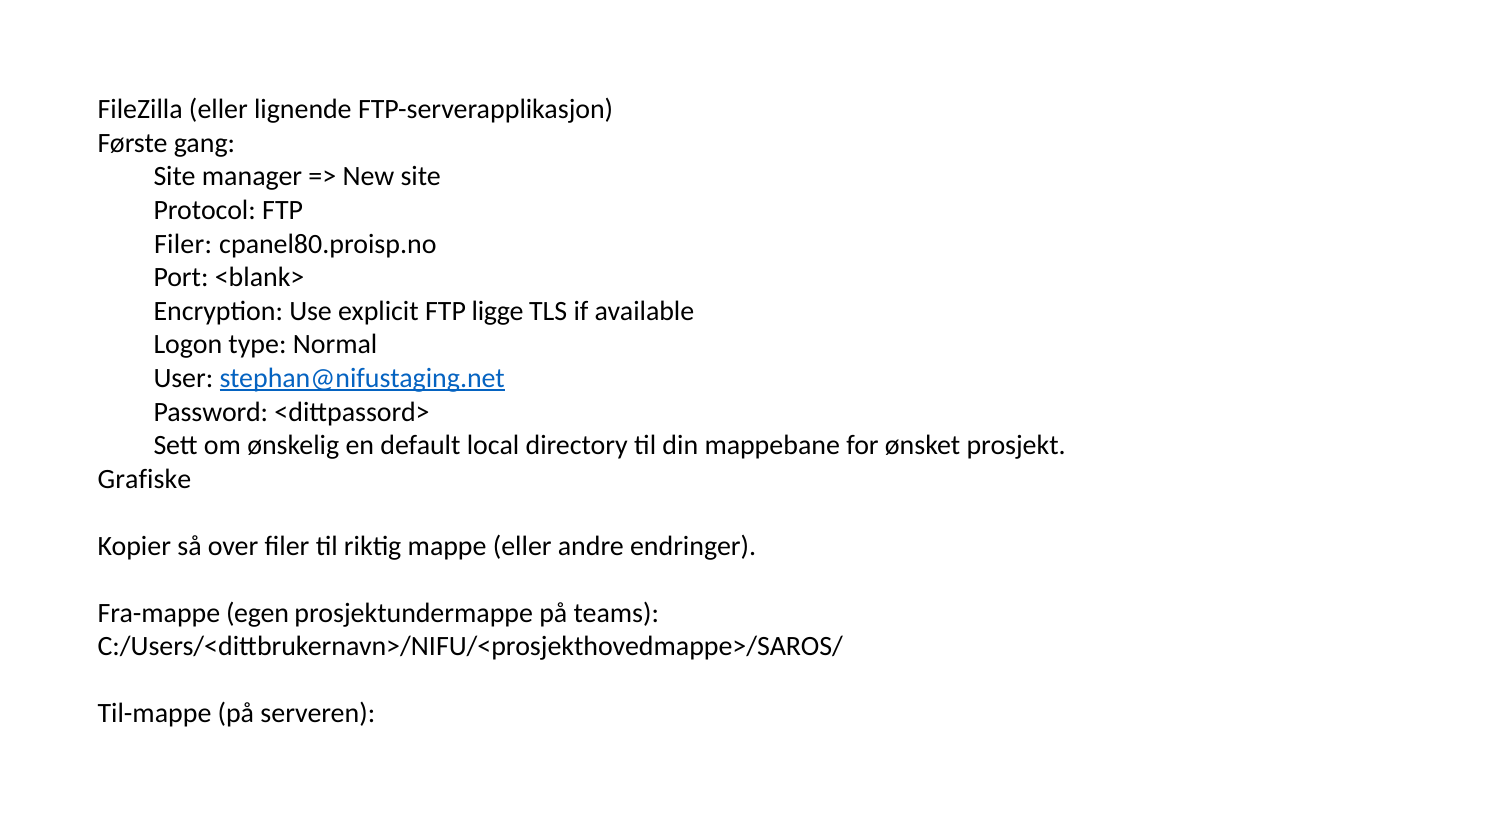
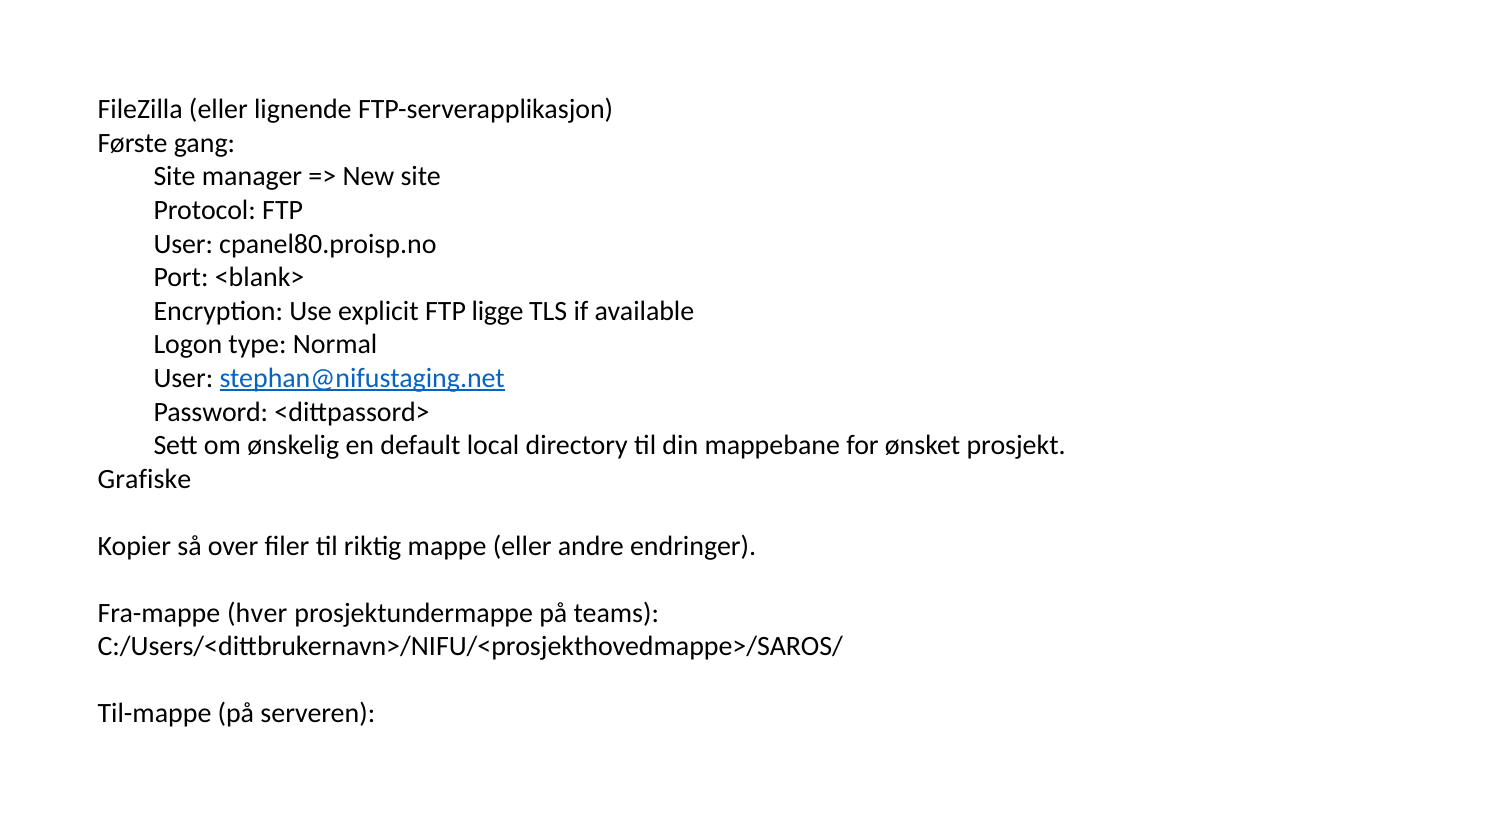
Filer at (183, 244): Filer -> User
egen: egen -> hver
